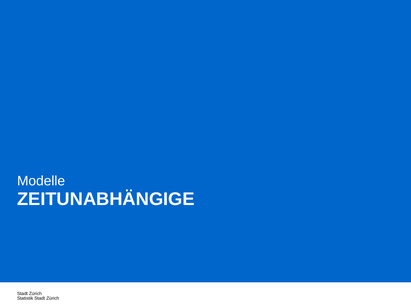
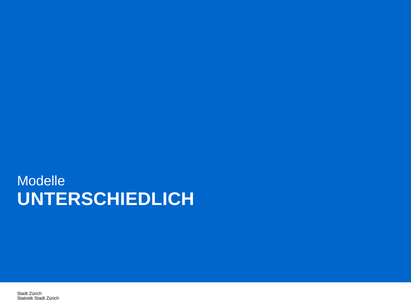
ZEITUNABHÄNGIGE: ZEITUNABHÄNGIGE -> UNTERSCHIEDLICH
